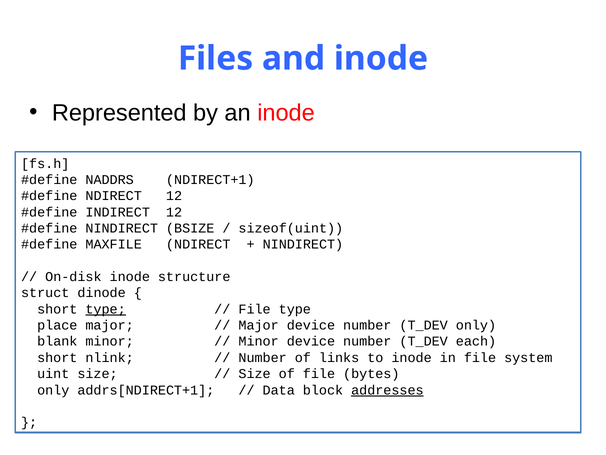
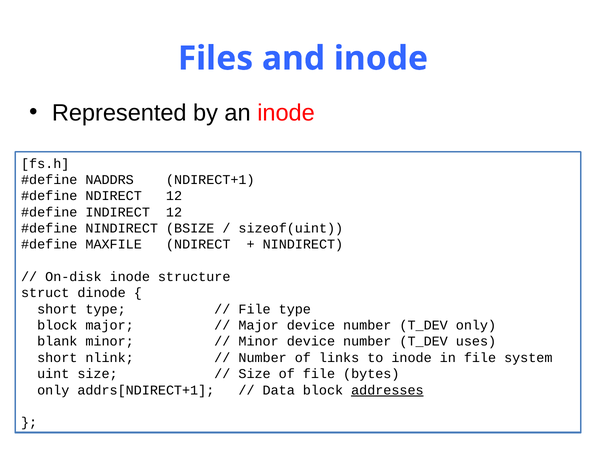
type at (106, 309) underline: present -> none
place at (57, 325): place -> block
each: each -> uses
